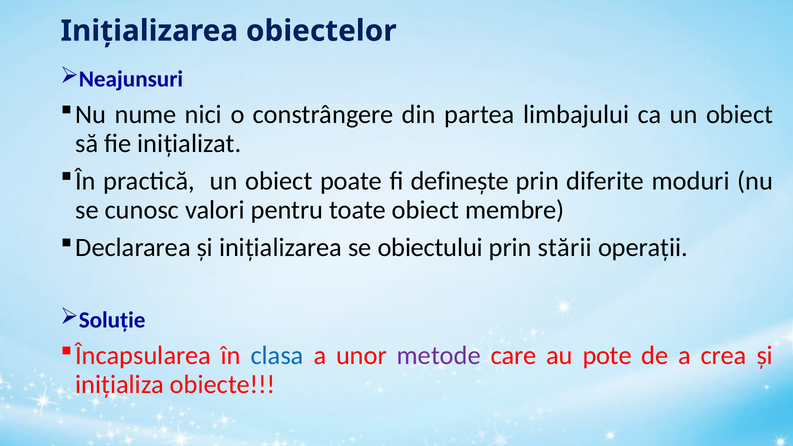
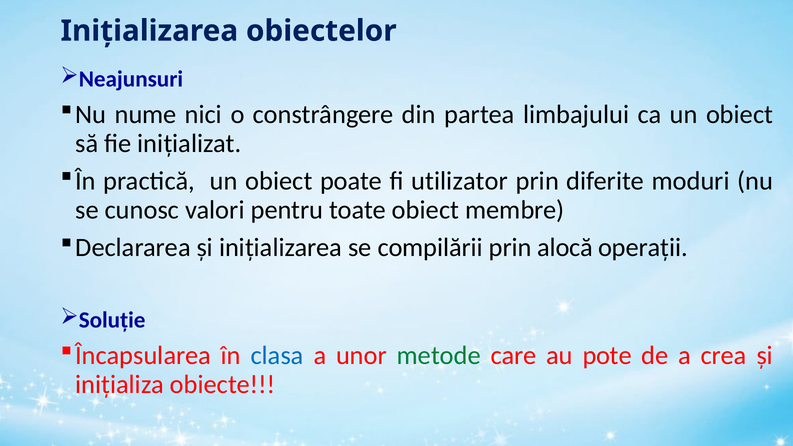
definește: definește -> utilizator
obiectului: obiectului -> compilării
stării: stării -> alocă
metode colour: purple -> green
